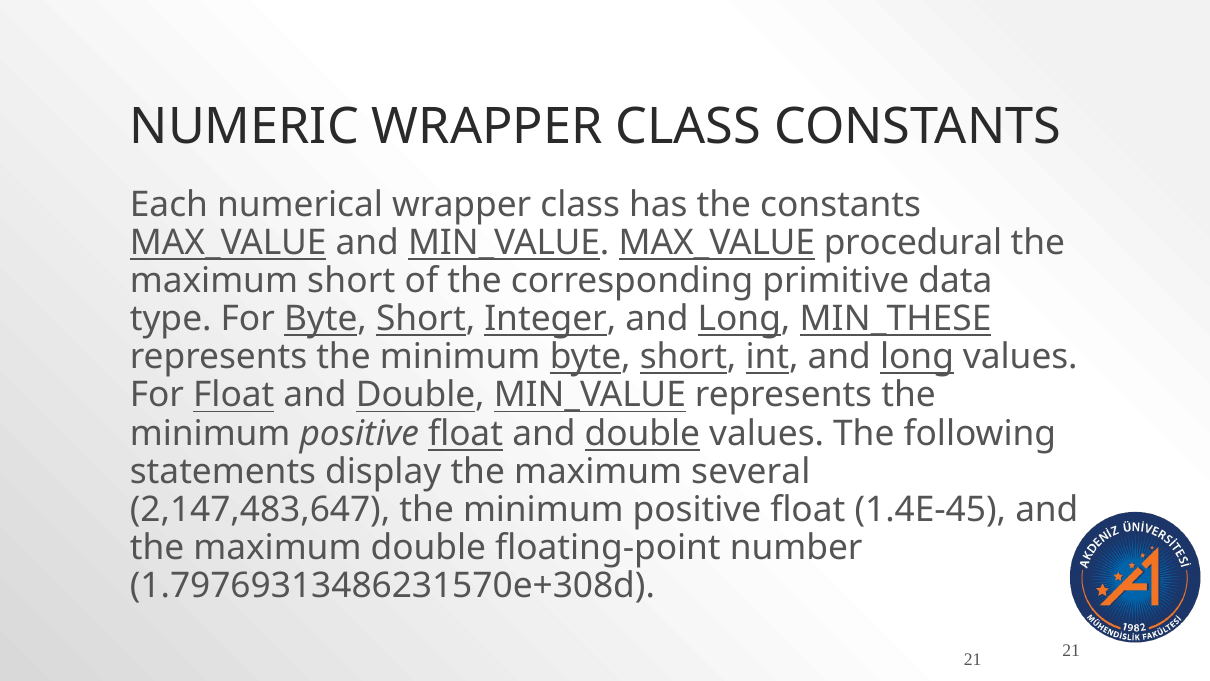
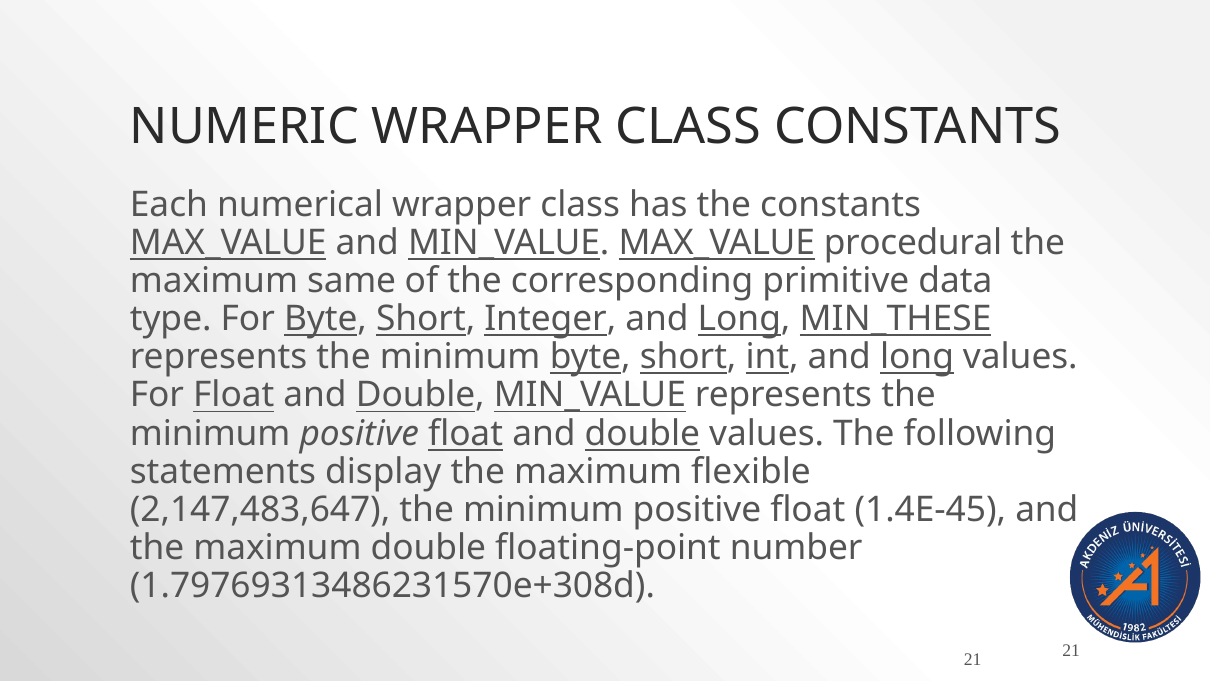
maximum short: short -> same
several: several -> flexible
